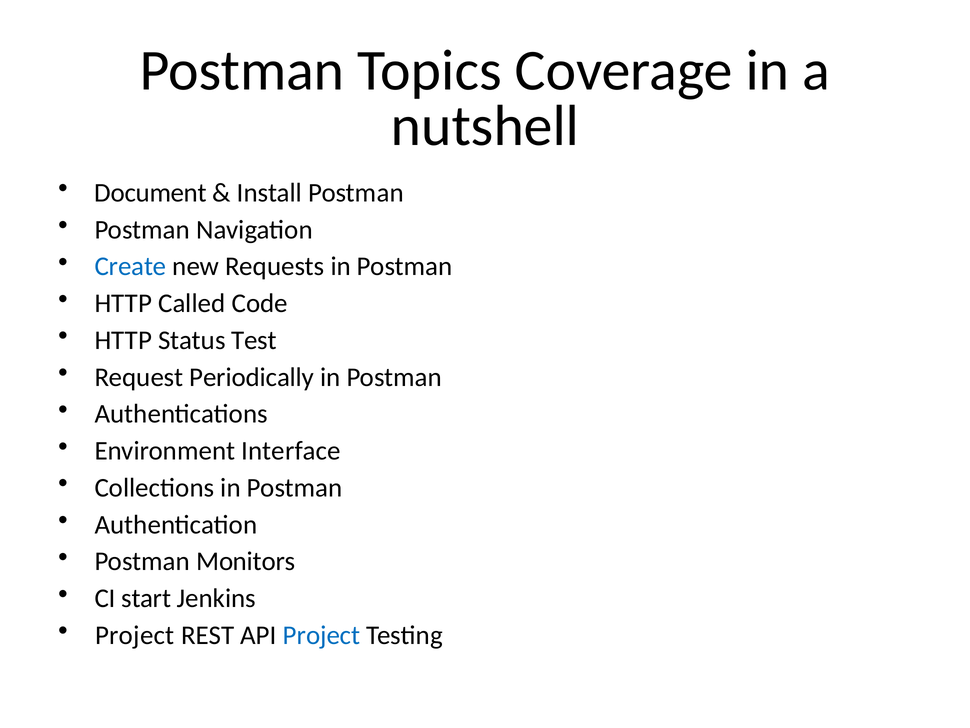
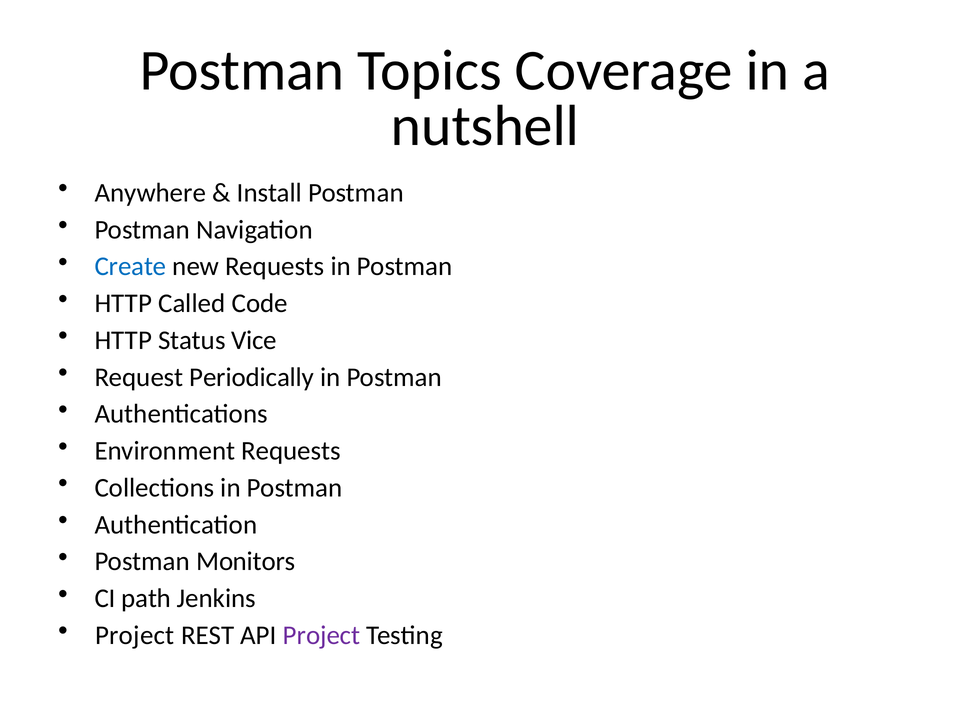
Document: Document -> Anywhere
Test: Test -> Vice
Environment Interface: Interface -> Requests
start: start -> path
Project at (322, 635) colour: blue -> purple
